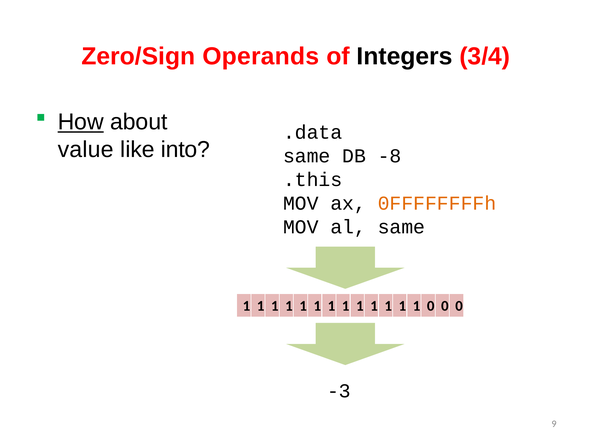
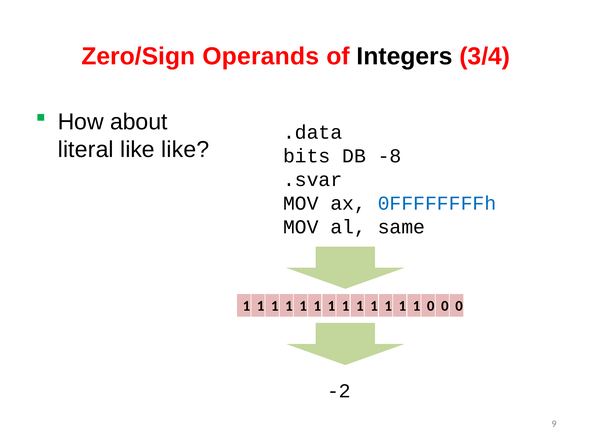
How underline: present -> none
value: value -> literal
like into: into -> like
same at (307, 156): same -> bits
.this: .this -> .svar
0FFFFFFFFh colour: orange -> blue
-3: -3 -> -2
